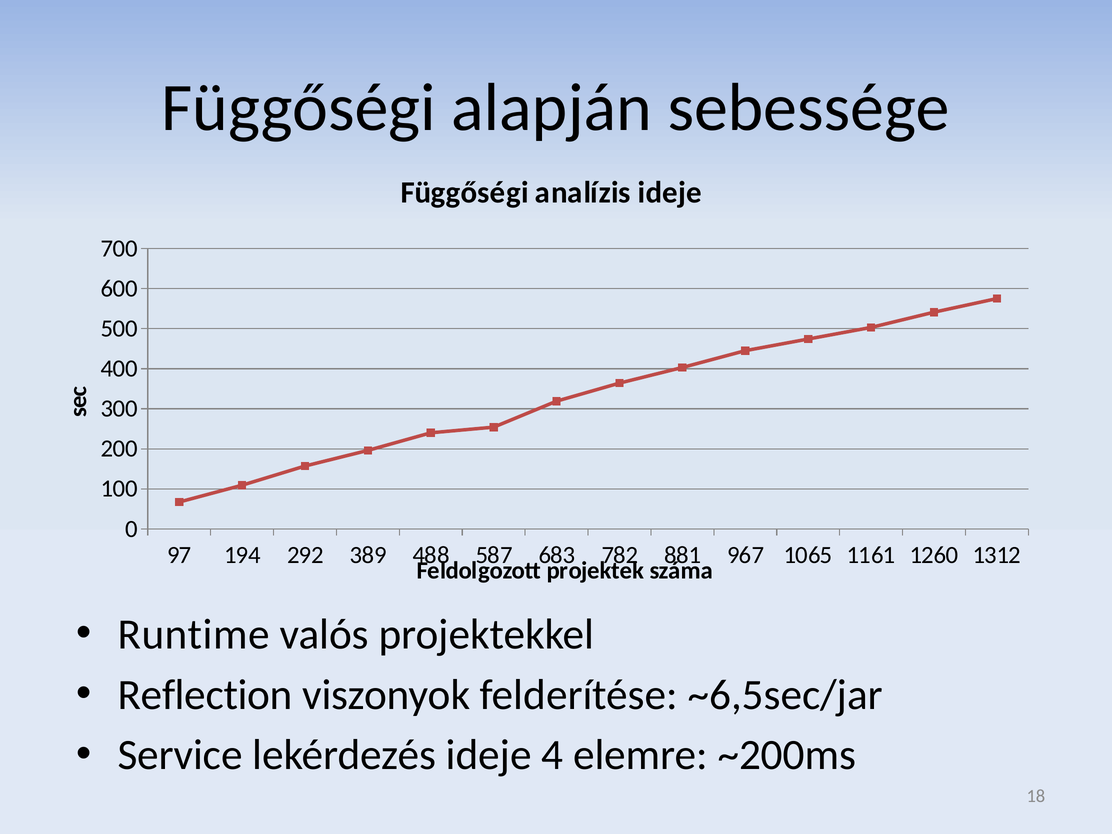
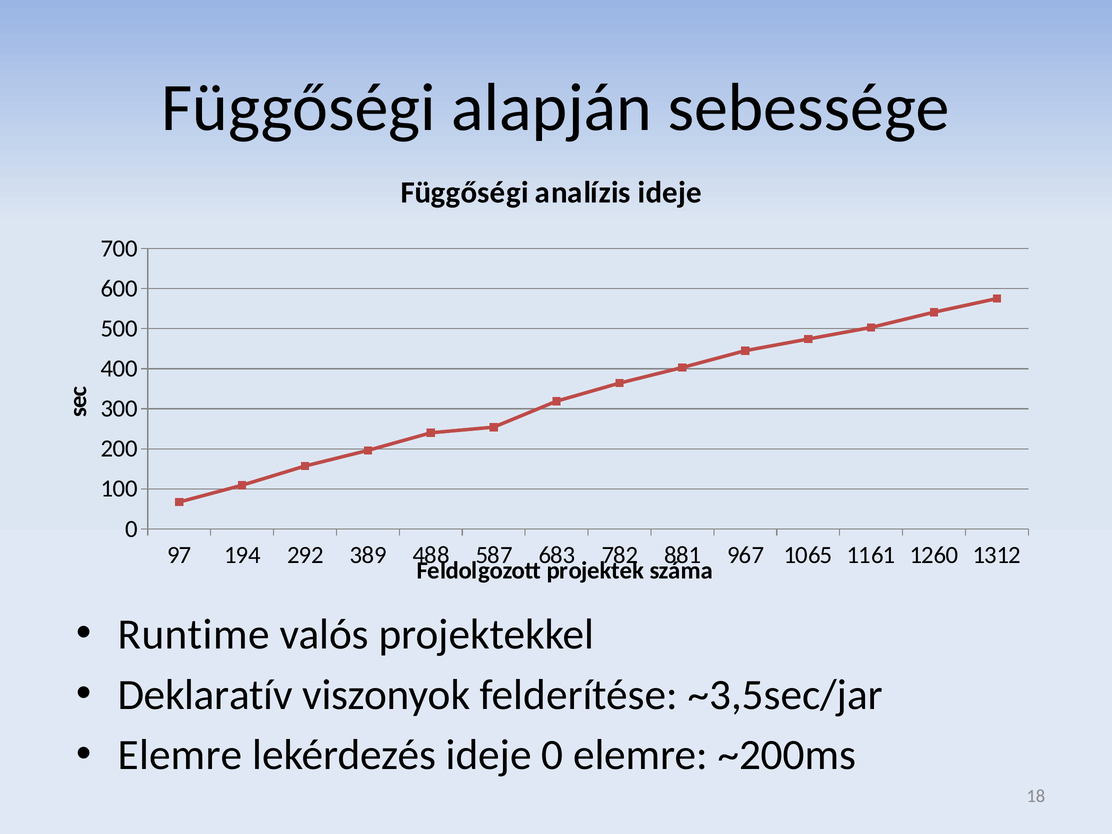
Reflection: Reflection -> Deklaratív
~6,5sec/jar: ~6,5sec/jar -> ~3,5sec/jar
Service at (180, 755): Service -> Elemre
ideje 4: 4 -> 0
